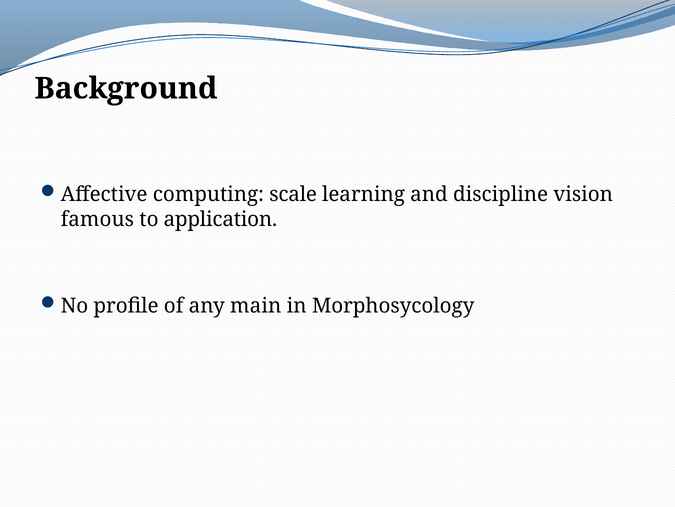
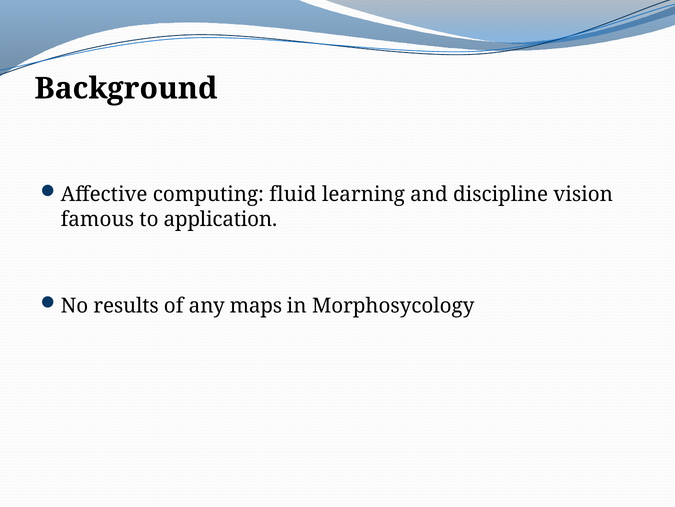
scale: scale -> fluid
proﬁle: proﬁle -> results
main: main -> maps
